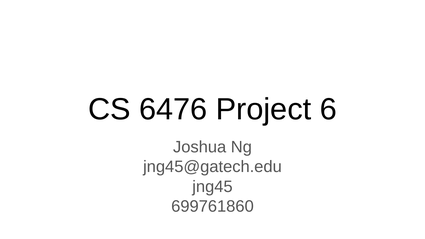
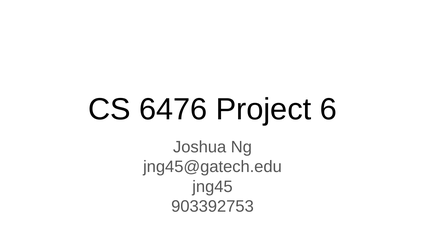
699761860: 699761860 -> 903392753
